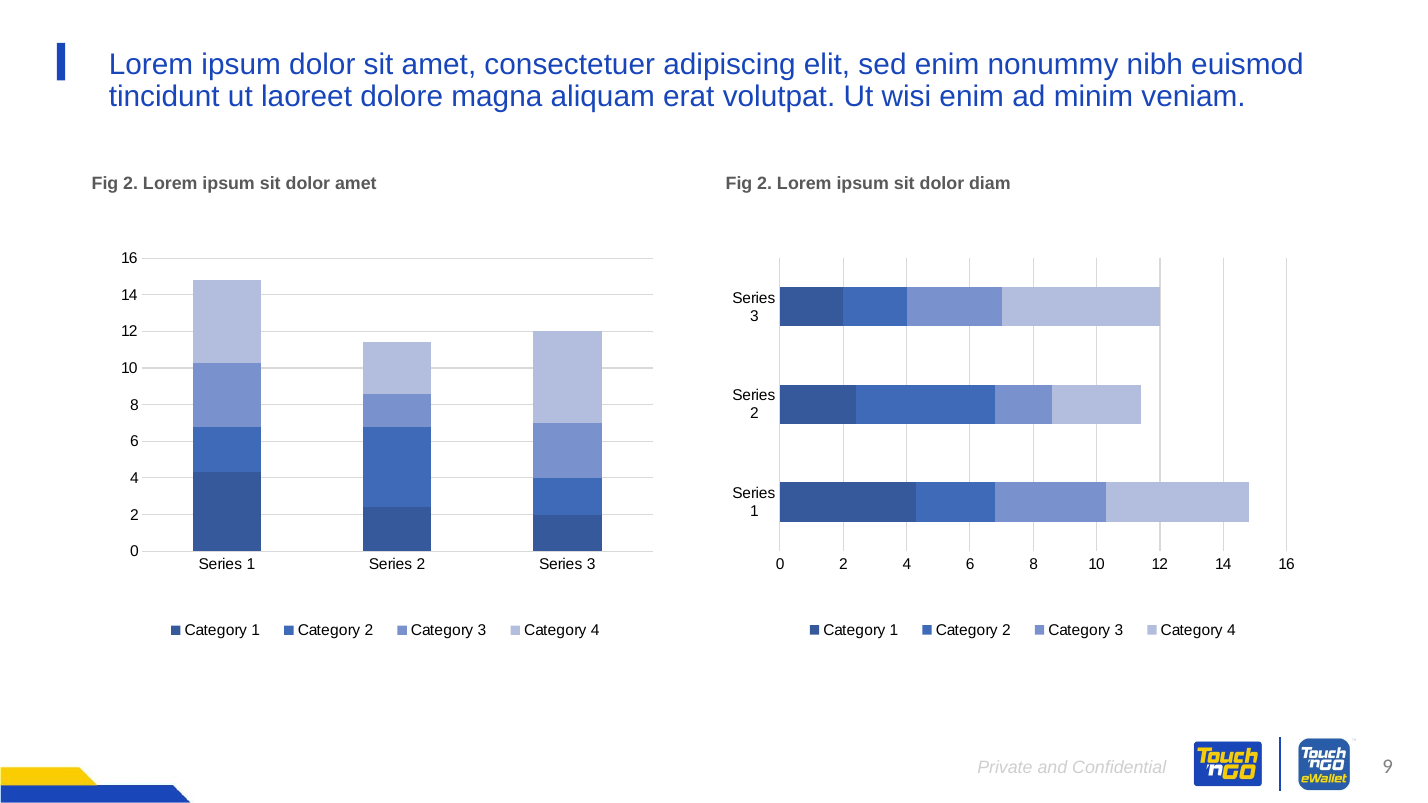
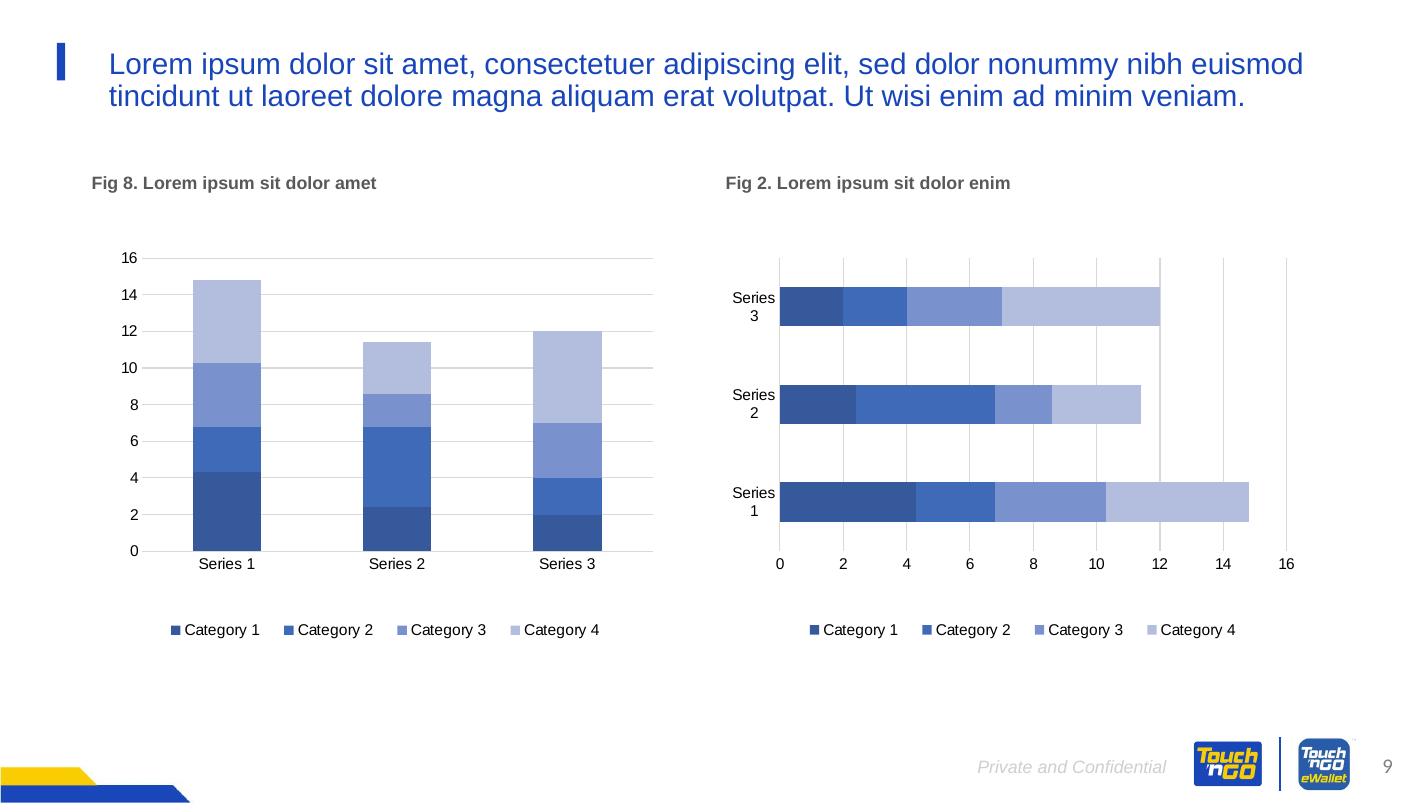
sed enim: enim -> dolor
2 at (131, 184): 2 -> 8
dolor diam: diam -> enim
